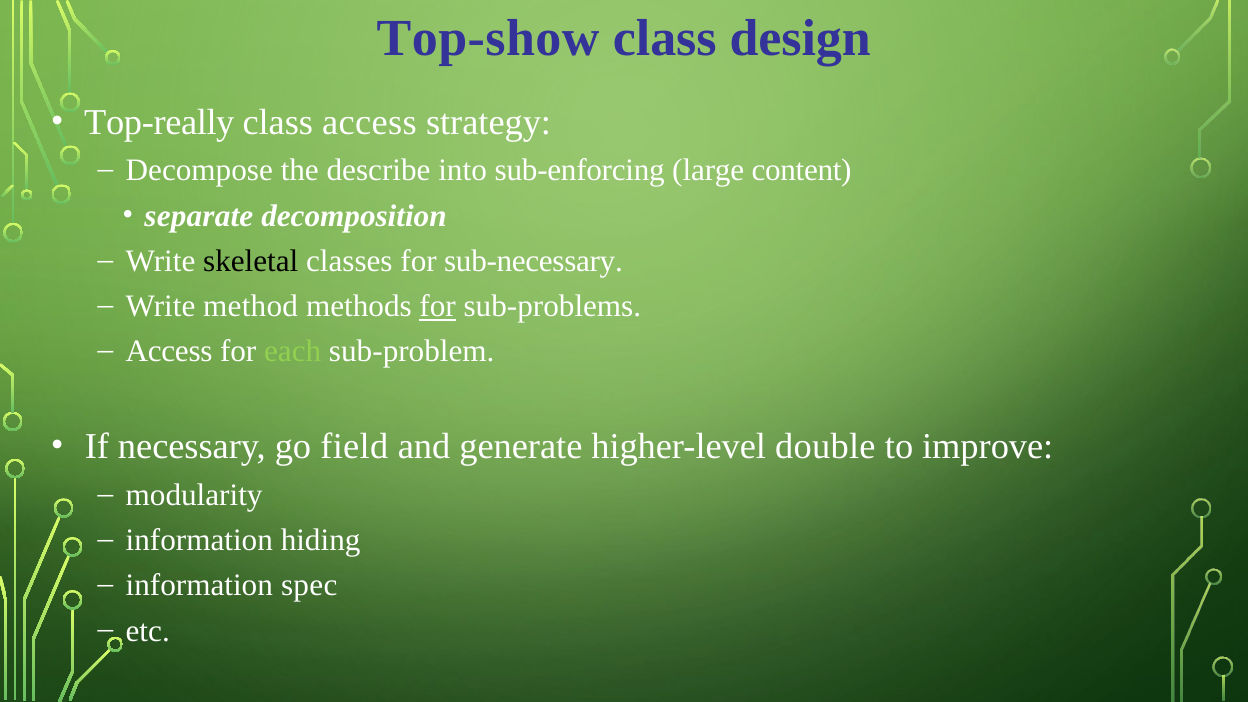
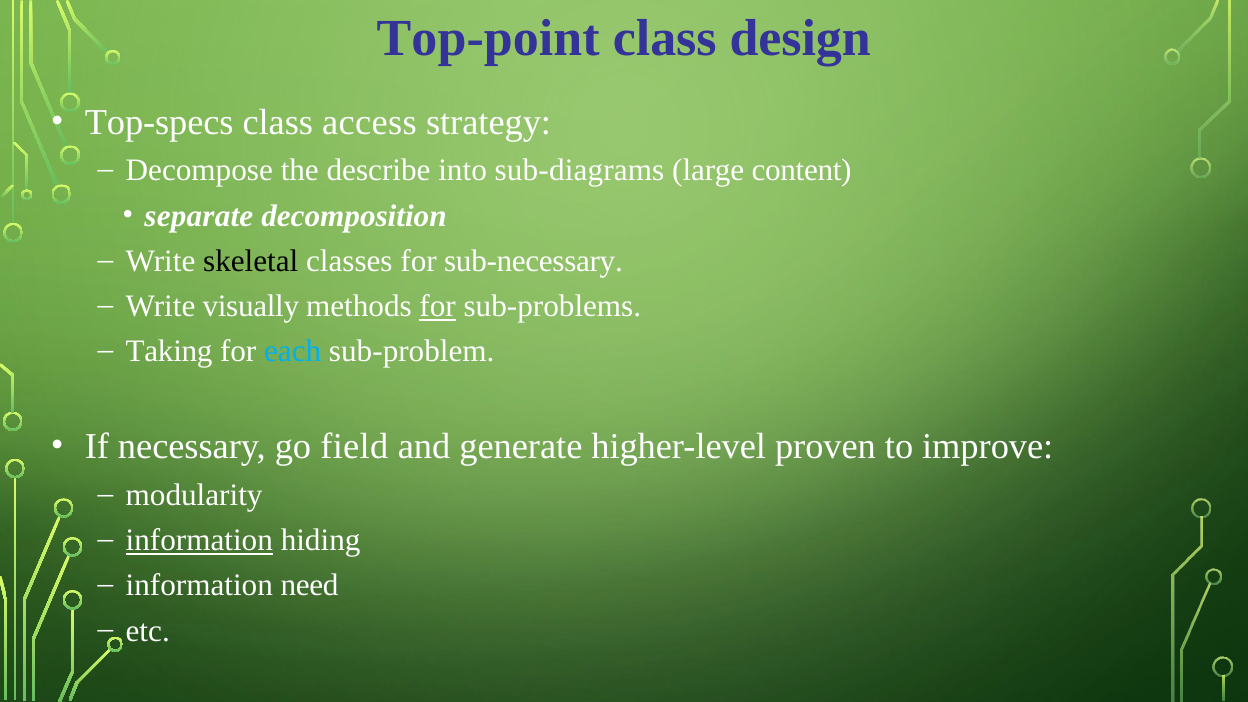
Top-show: Top-show -> Top-point
Top-really: Top-really -> Top-specs
sub-enforcing: sub-enforcing -> sub-diagrams
method: method -> visually
Access at (169, 352): Access -> Taking
each colour: light green -> light blue
double: double -> proven
information at (199, 540) underline: none -> present
spec: spec -> need
